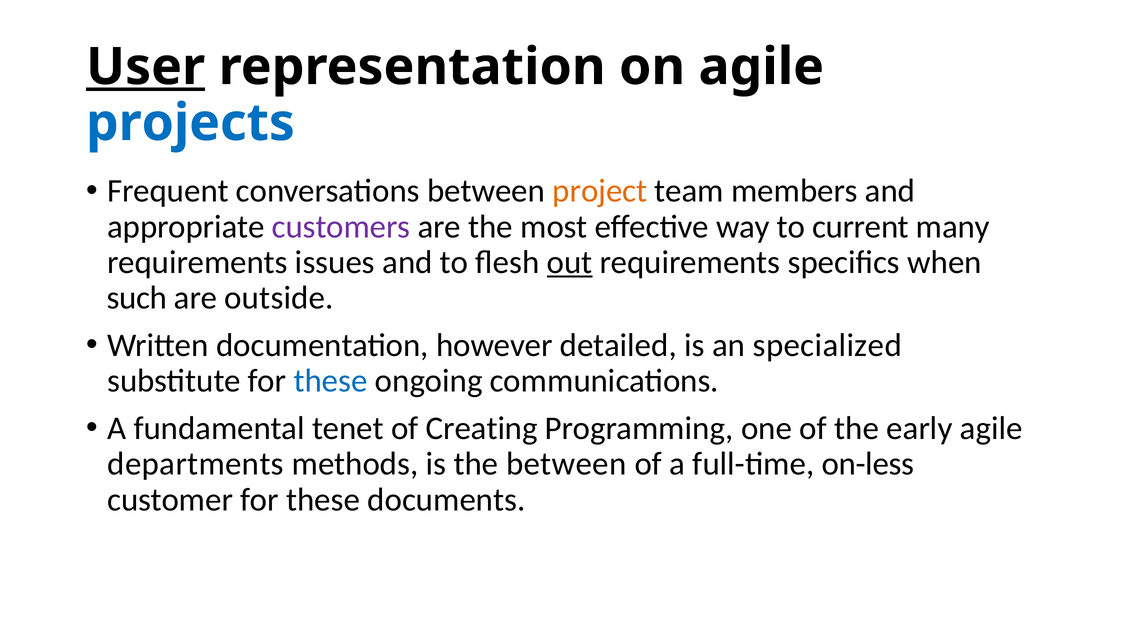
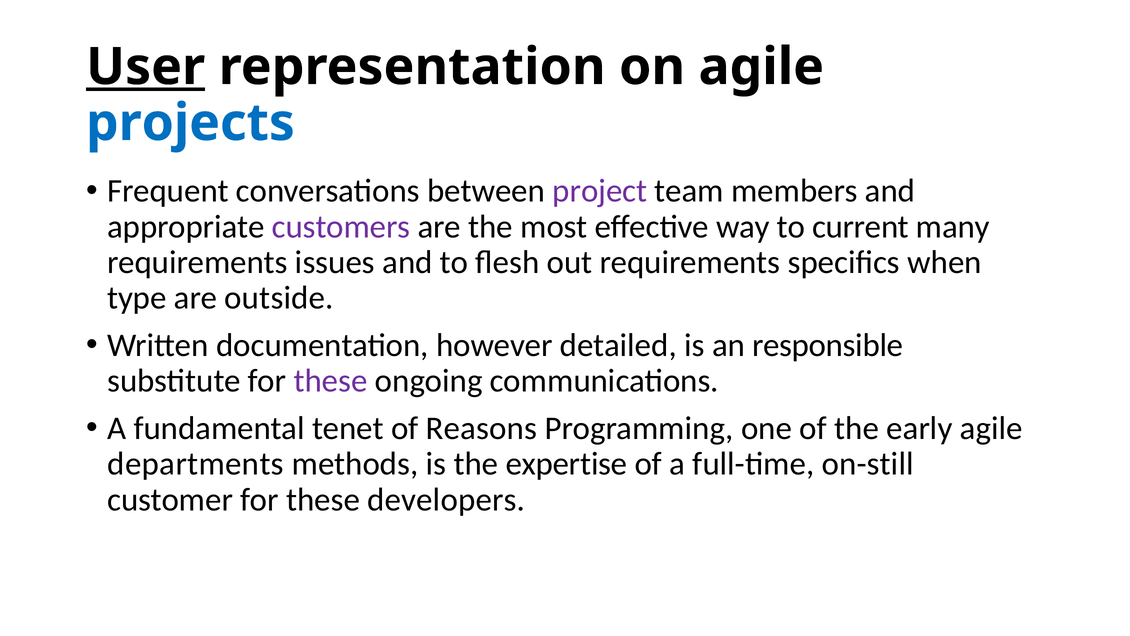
project colour: orange -> purple
out underline: present -> none
such: such -> type
specialized: specialized -> responsible
these at (331, 381) colour: blue -> purple
Creating: Creating -> Reasons
the between: between -> expertise
on-less: on-less -> on-still
documents: documents -> developers
